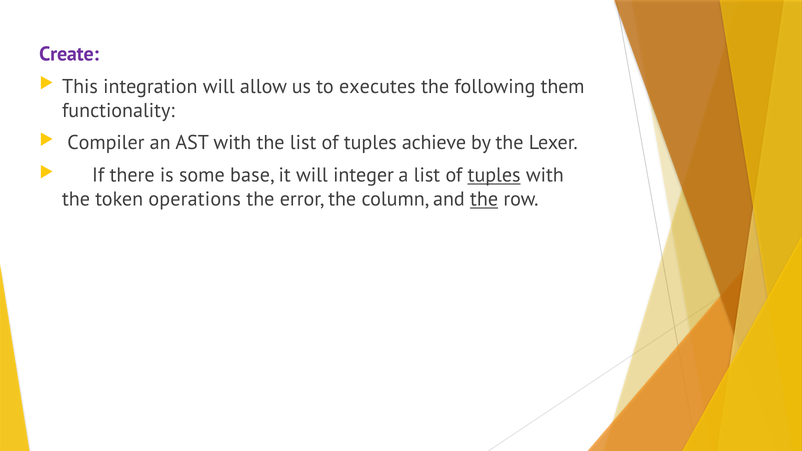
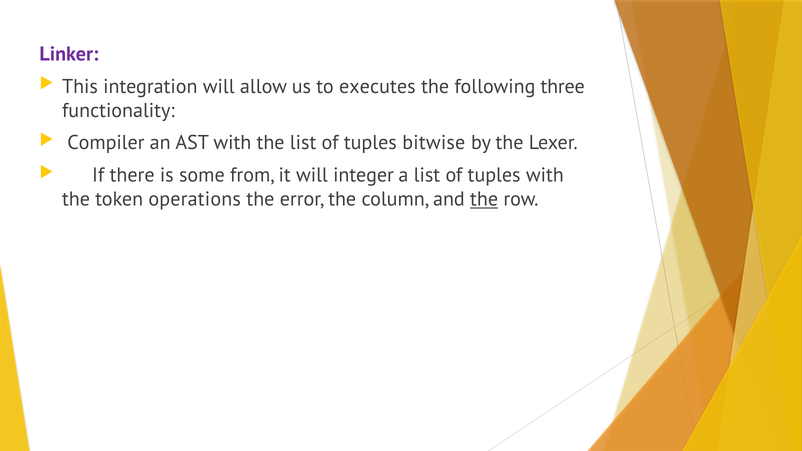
Create: Create -> Linker
them: them -> three
achieve: achieve -> bitwise
base: base -> from
tuples at (494, 175) underline: present -> none
